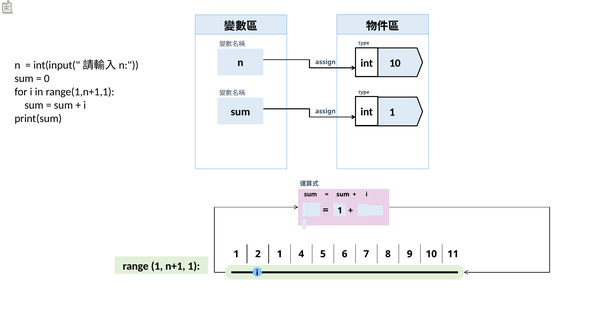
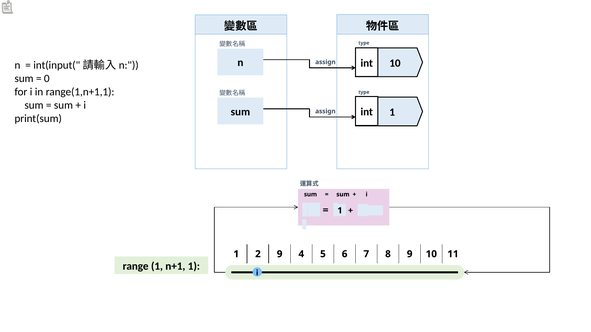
2 1: 1 -> 9
